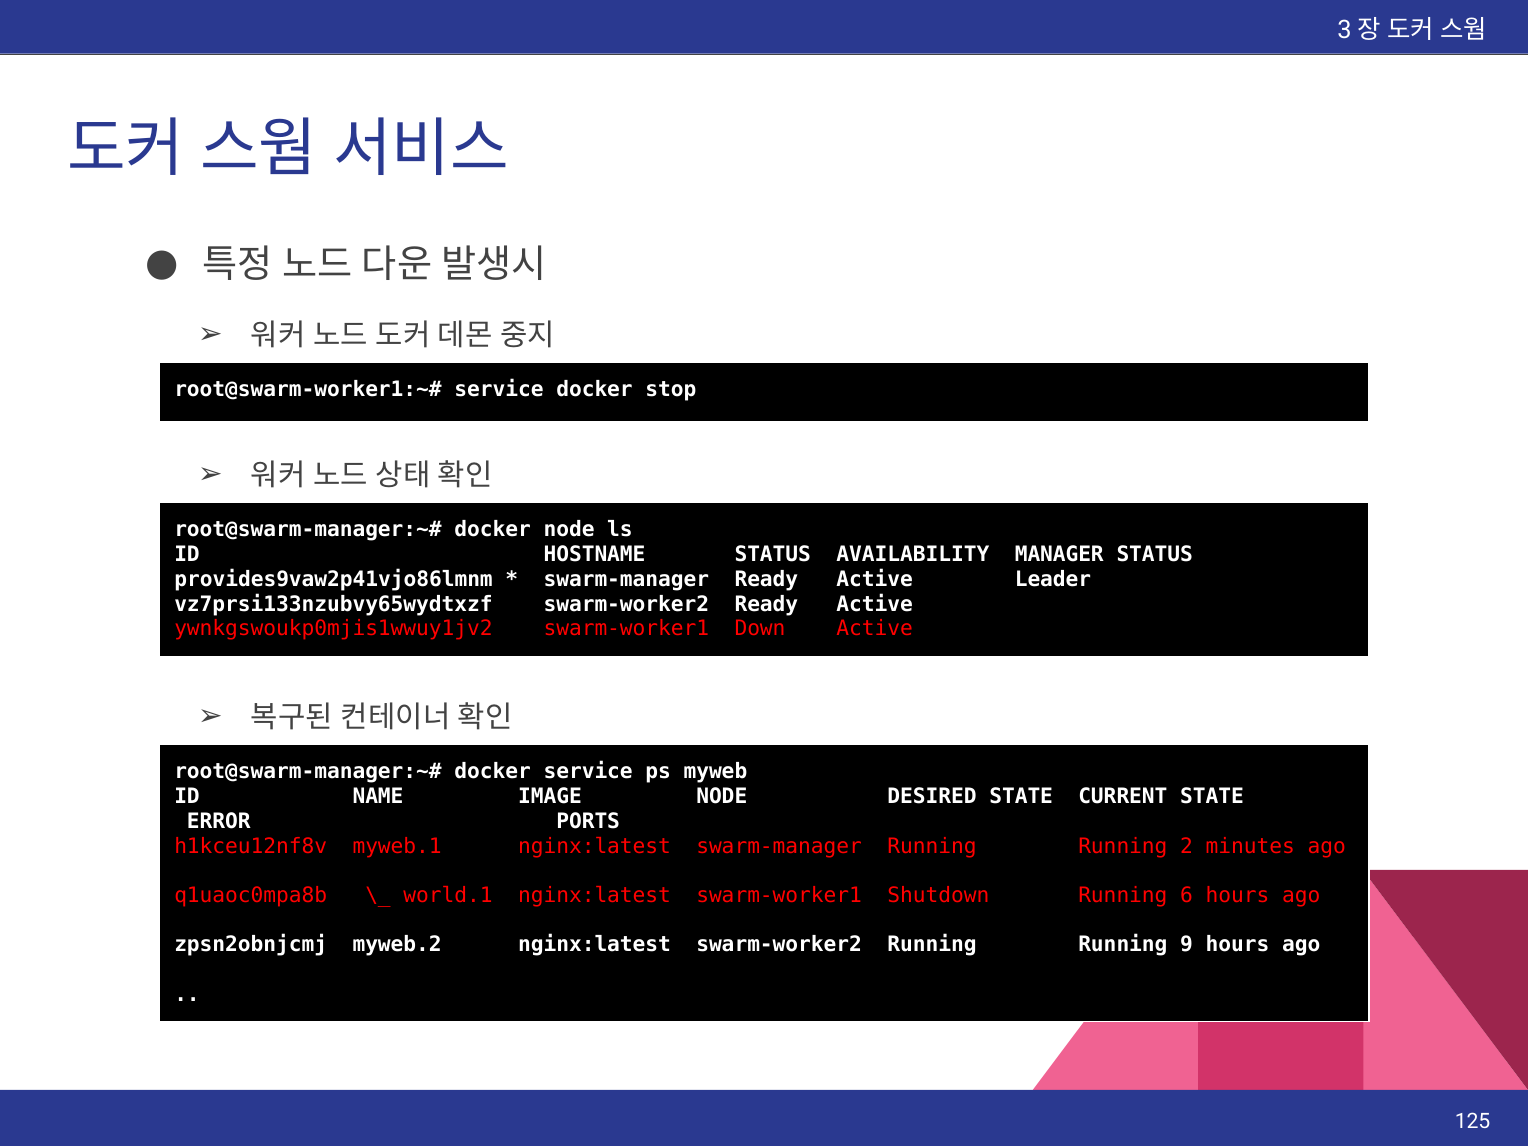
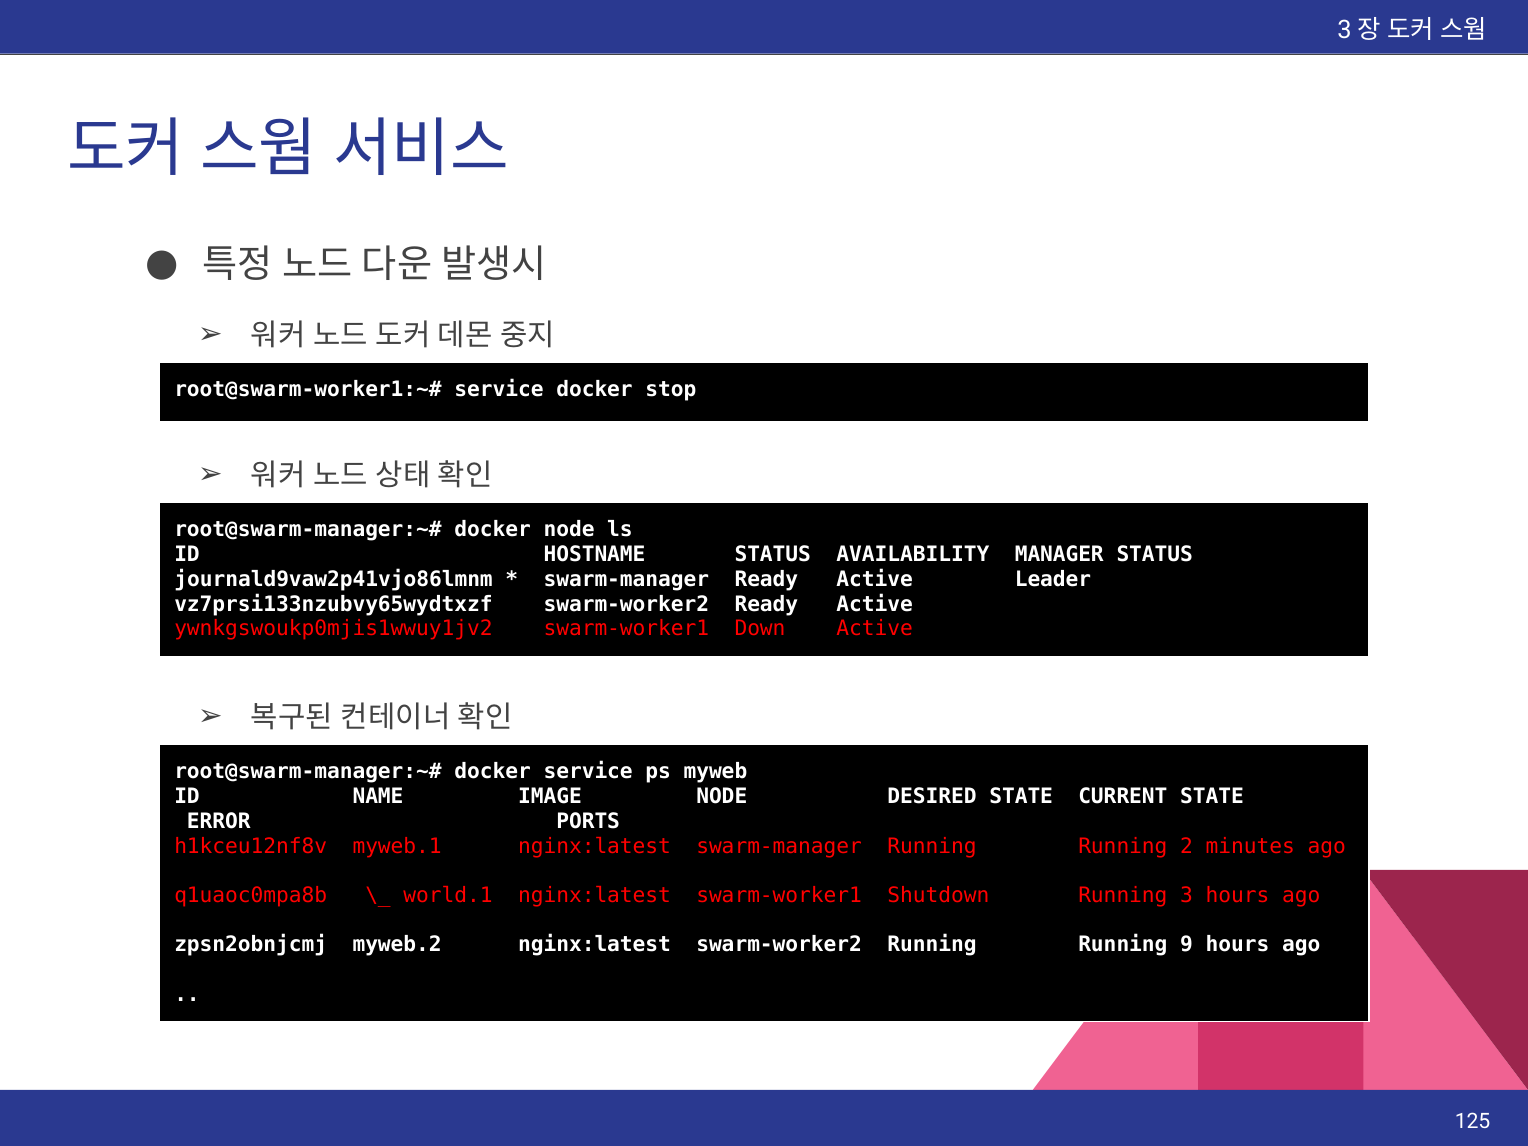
provides9vaw2p41vjo86lmnm: provides9vaw2p41vjo86lmnm -> journald9vaw2p41vjo86lmnm
Running 6: 6 -> 3
